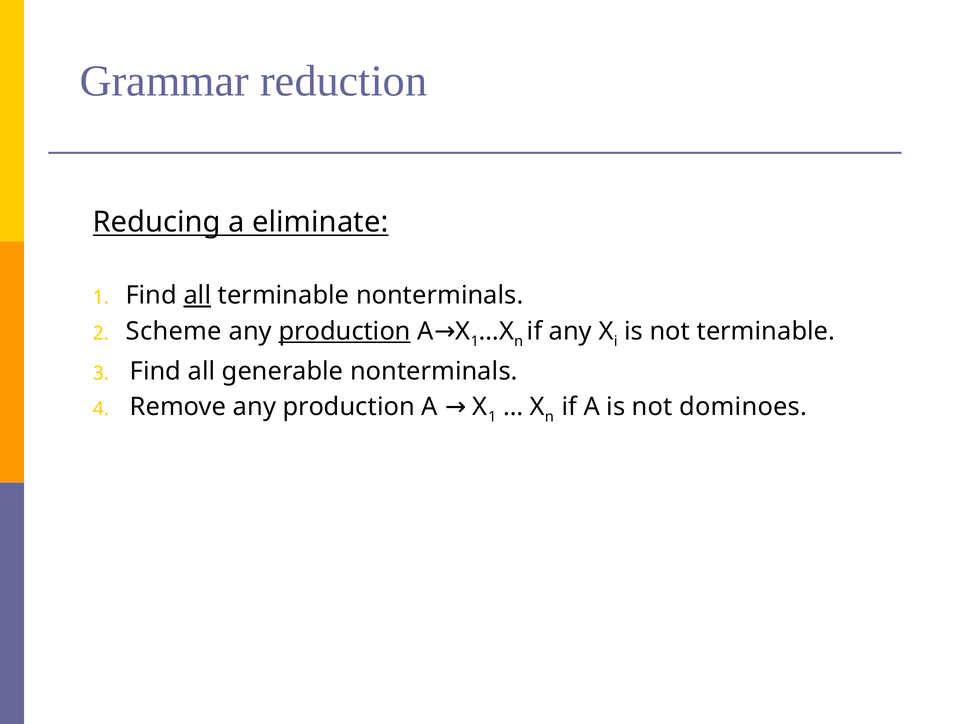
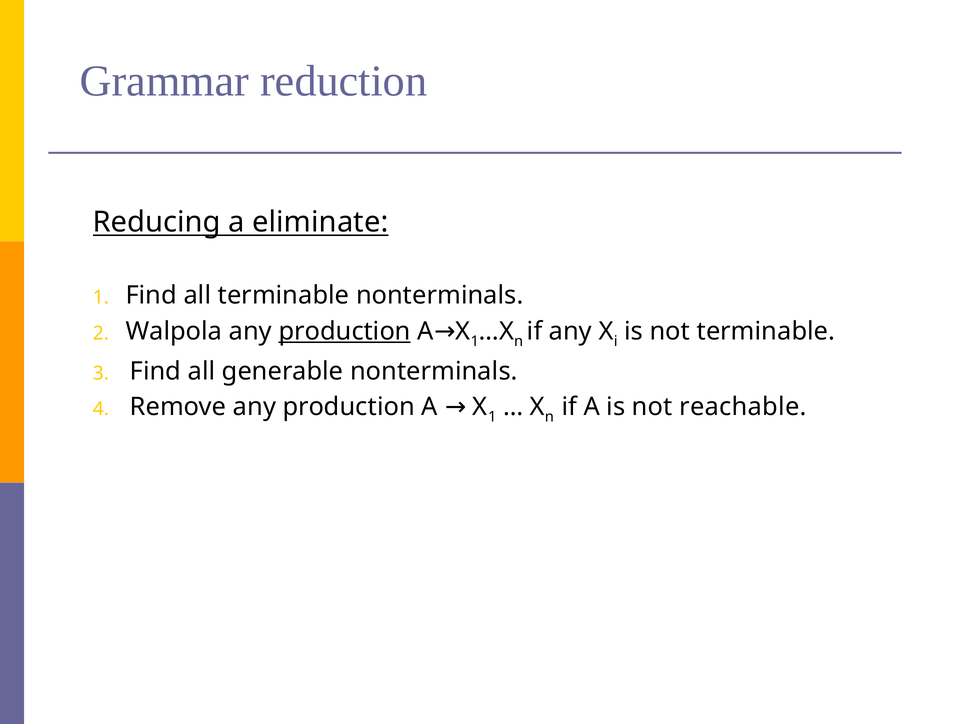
all at (197, 296) underline: present -> none
Scheme: Scheme -> Walpola
dominoes: dominoes -> reachable
